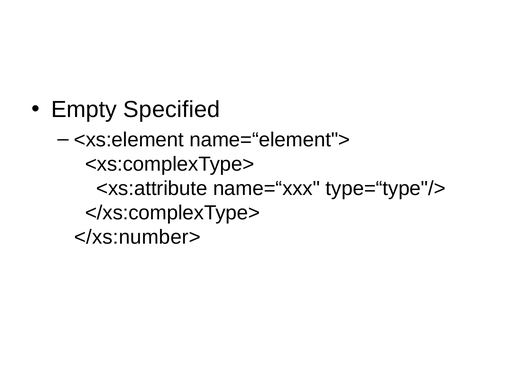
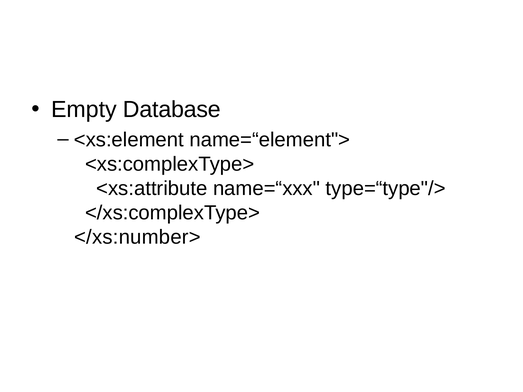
Specified: Specified -> Database
